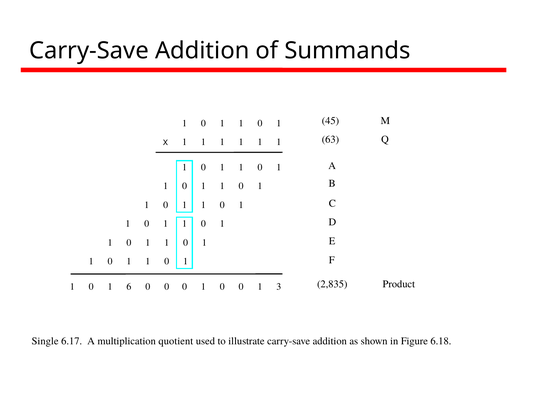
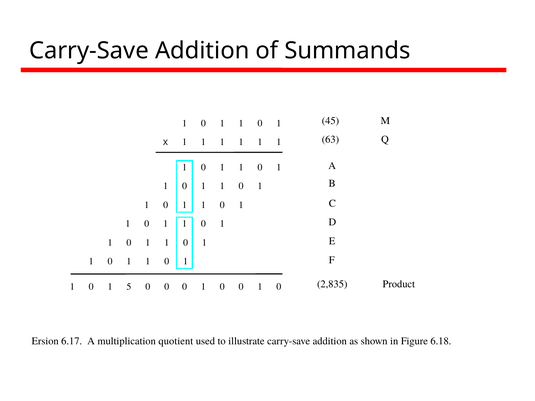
6: 6 -> 5
3 at (279, 287): 3 -> 0
Single: Single -> Ersion
